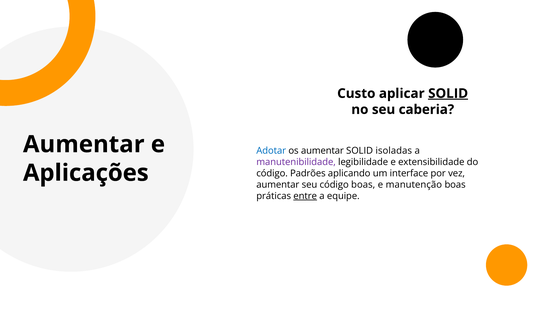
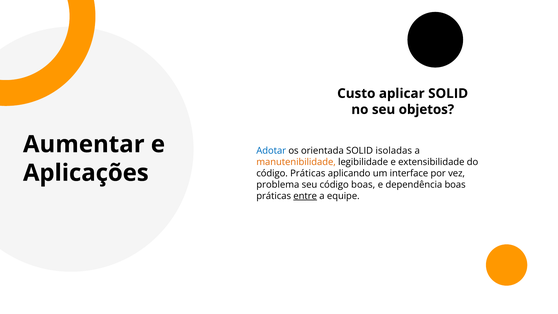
SOLID at (448, 93) underline: present -> none
caberia: caberia -> objetos
os aumentar: aumentar -> orientada
manutenibilidade colour: purple -> orange
código Padrões: Padrões -> Práticas
aumentar at (278, 185): aumentar -> problema
manutenção: manutenção -> dependência
